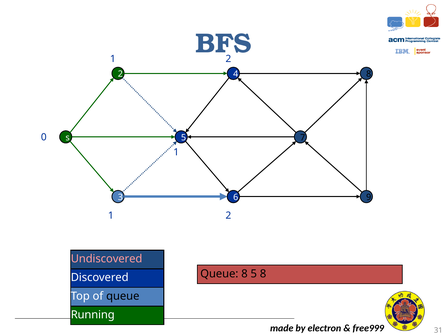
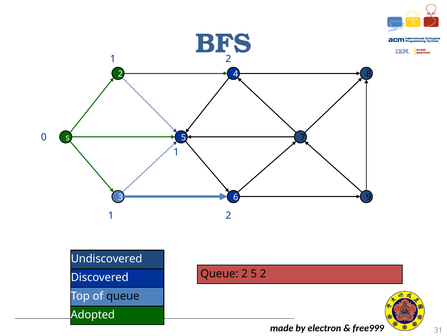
Undiscovered colour: pink -> white
Queue 8: 8 -> 2
5 8: 8 -> 2
Running: Running -> Adopted
